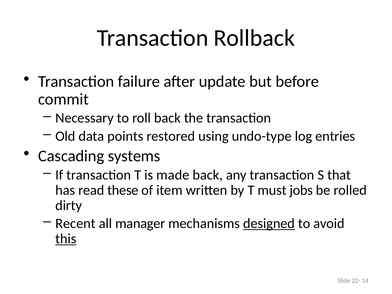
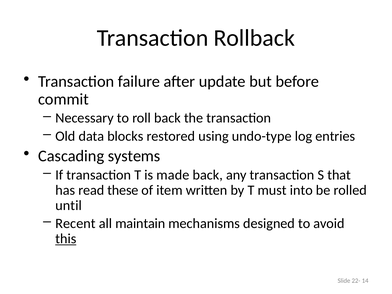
points: points -> blocks
jobs: jobs -> into
dirty: dirty -> until
manager: manager -> maintain
designed underline: present -> none
